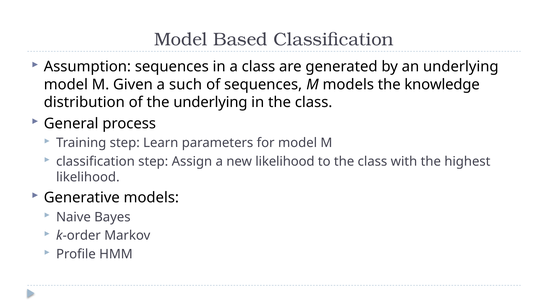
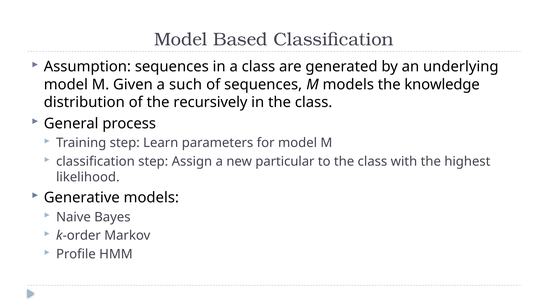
the underlying: underlying -> recursively
new likelihood: likelihood -> particular
